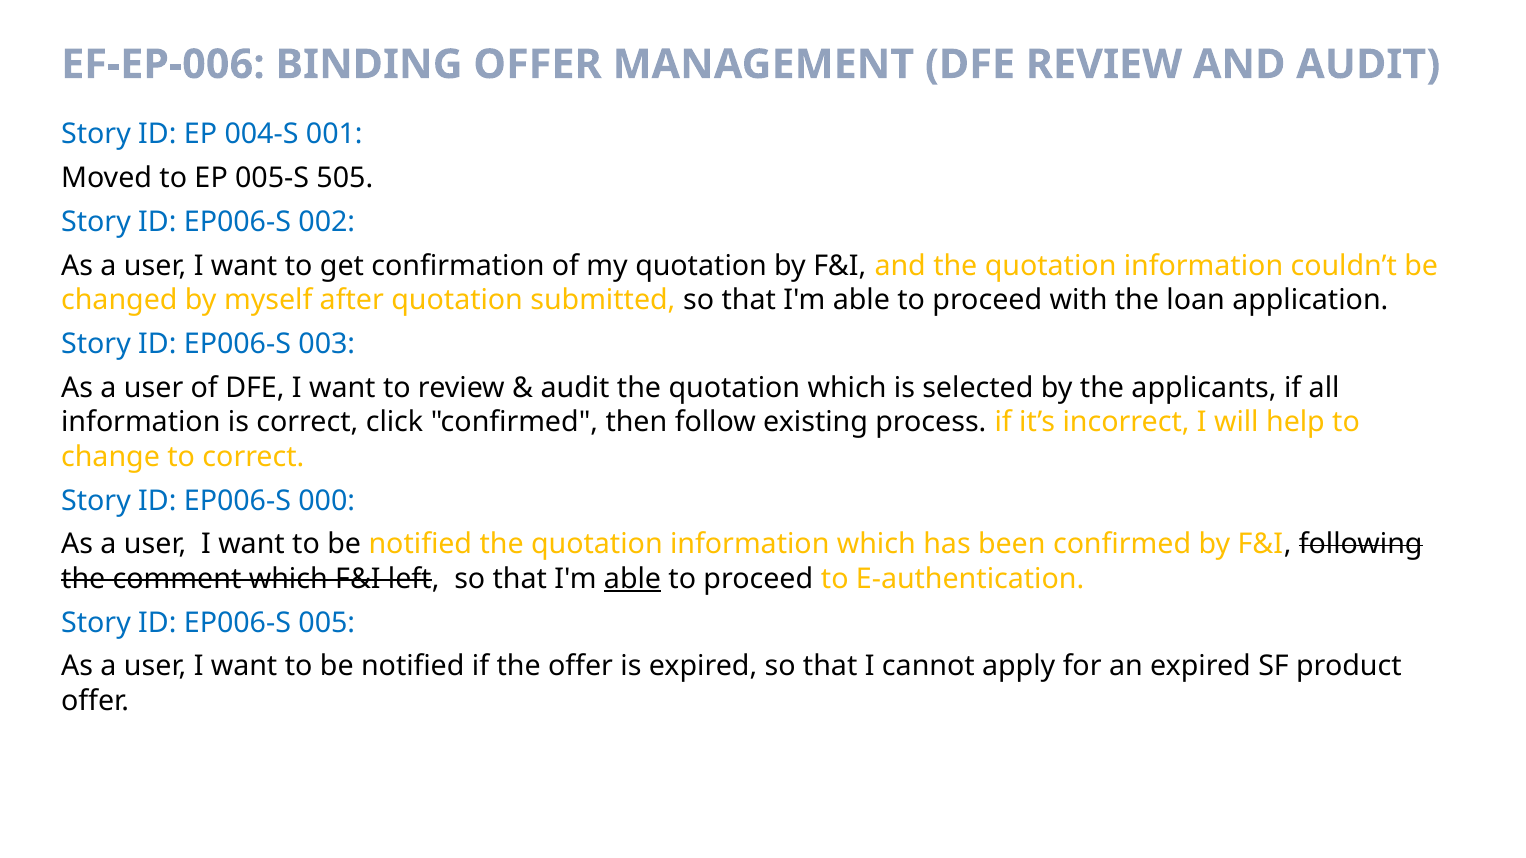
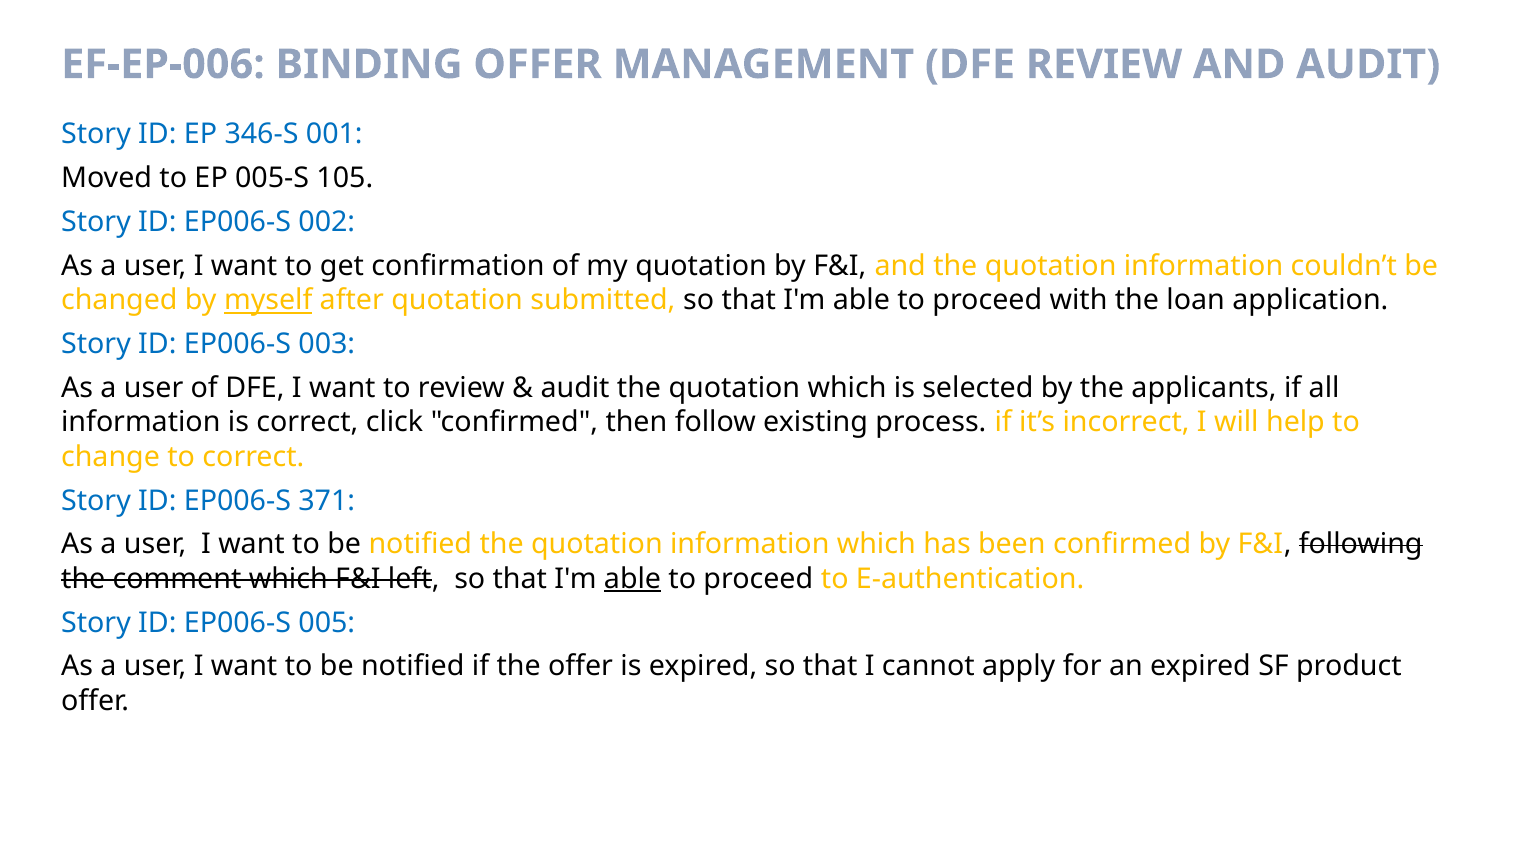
004-S: 004-S -> 346-S
505: 505 -> 105
myself underline: none -> present
000: 000 -> 371
